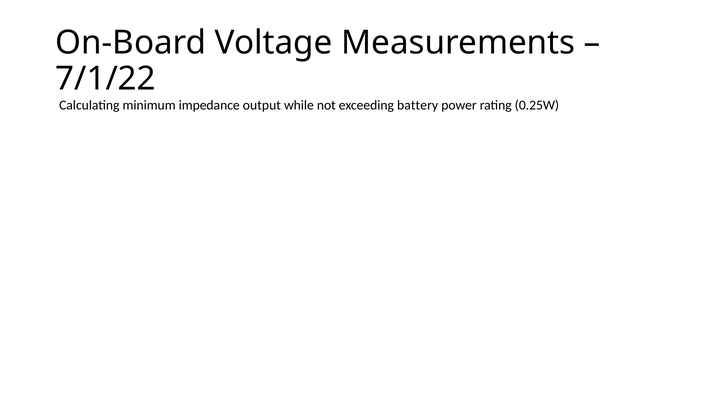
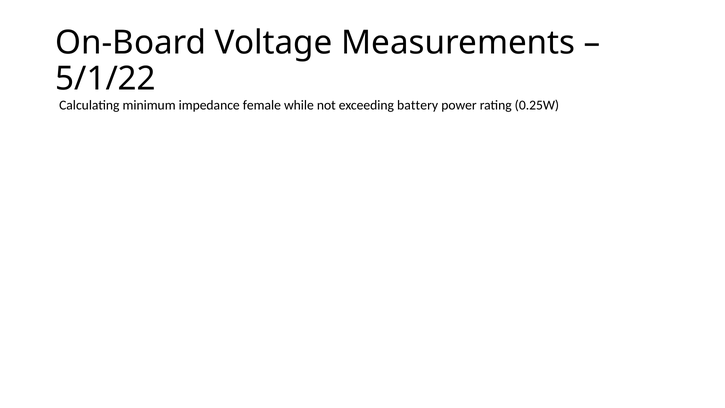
7/1/22: 7/1/22 -> 5/1/22
output: output -> female
